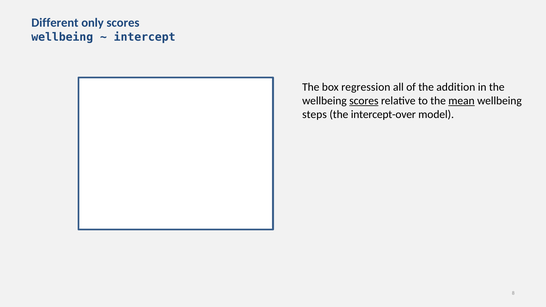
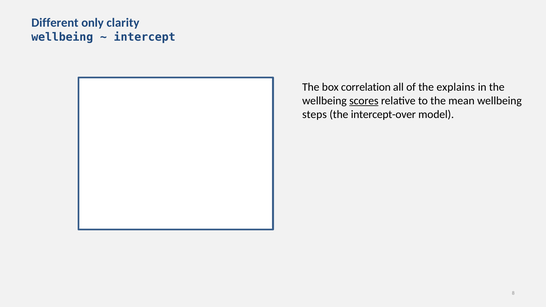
only scores: scores -> clarity
regression: regression -> correlation
addition: addition -> explains
mean underline: present -> none
